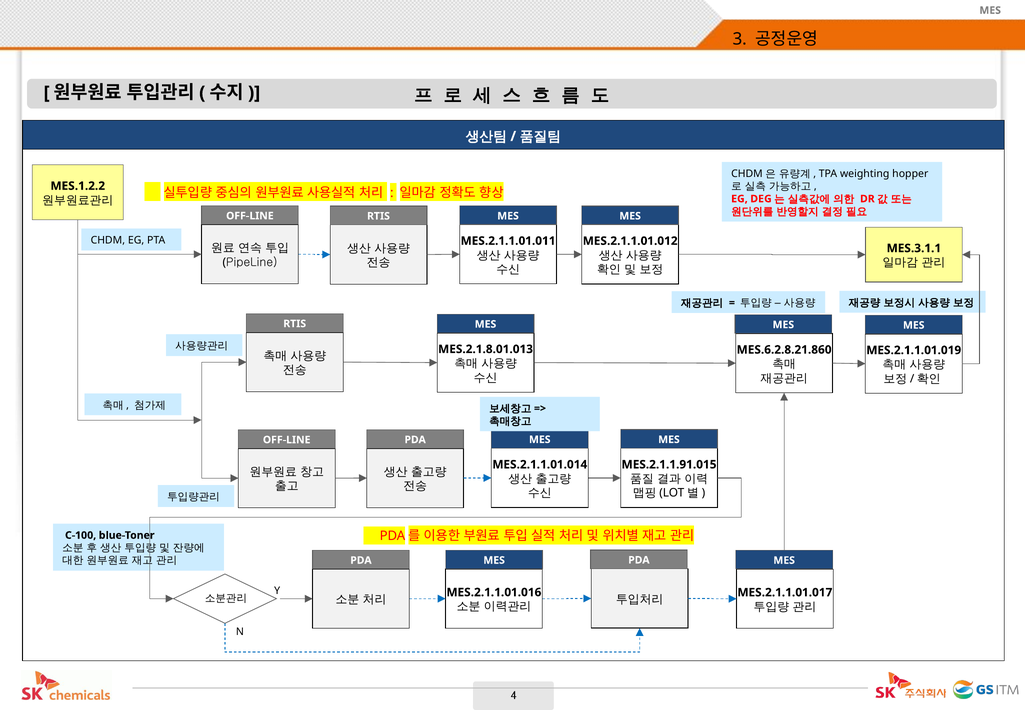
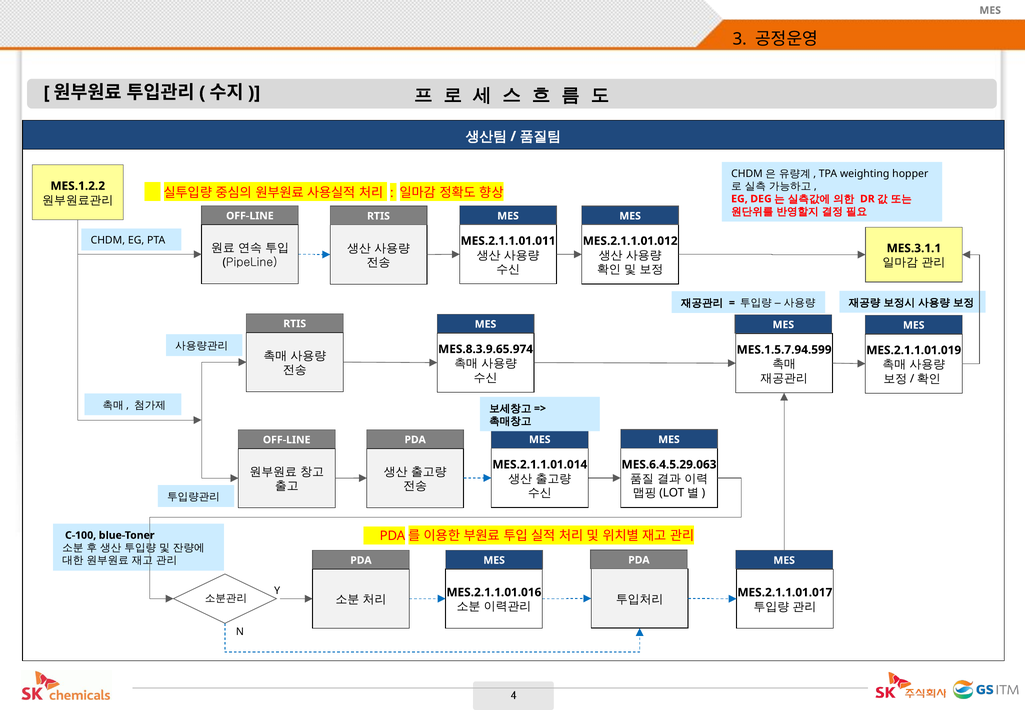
MES.2.1.8.01.013: MES.2.1.8.01.013 -> MES.8.3.9.65.974
MES.6.2.8.21.860: MES.6.2.8.21.860 -> MES.1.5.7.94.599
MES.2.1.1.91.015: MES.2.1.1.91.015 -> MES.6.4.5.29.063
